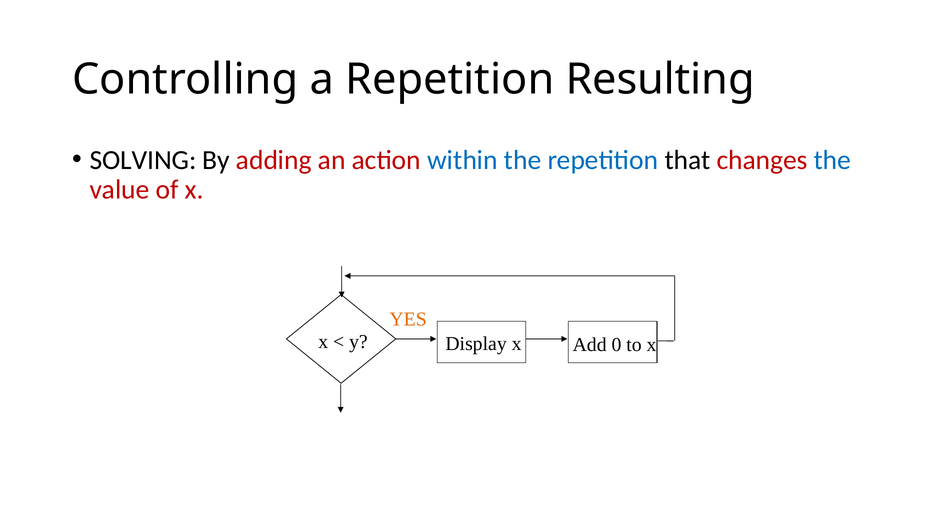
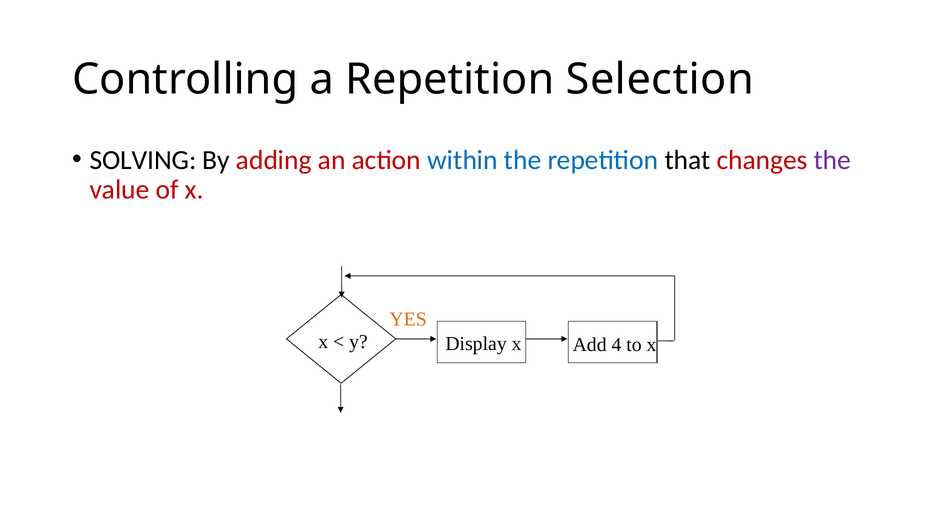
Resulting: Resulting -> Selection
the at (832, 160) colour: blue -> purple
0: 0 -> 4
